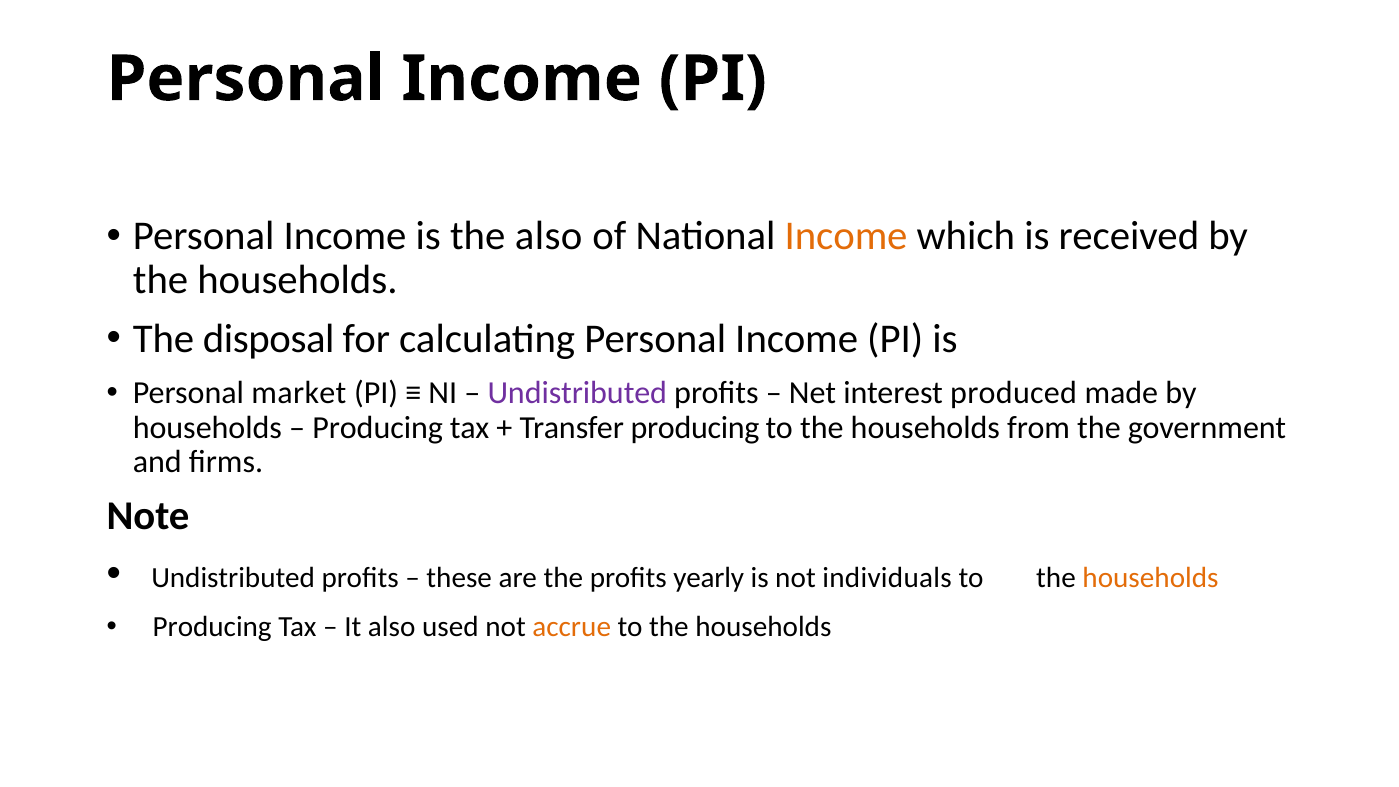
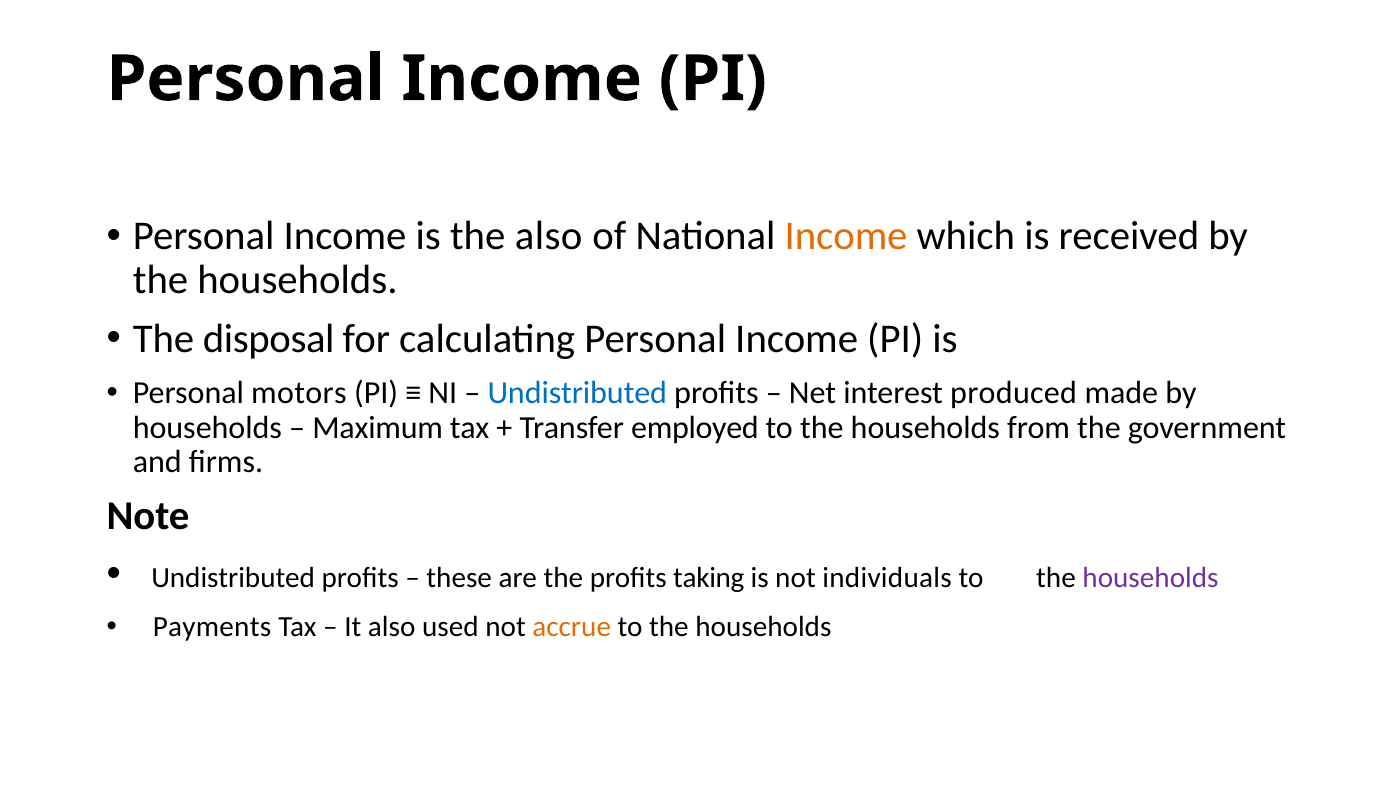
market: market -> motors
Undistributed at (577, 393) colour: purple -> blue
Producing at (378, 428): Producing -> Maximum
Transfer producing: producing -> employed
yearly: yearly -> taking
households at (1151, 578) colour: orange -> purple
Producing at (212, 627): Producing -> Payments
